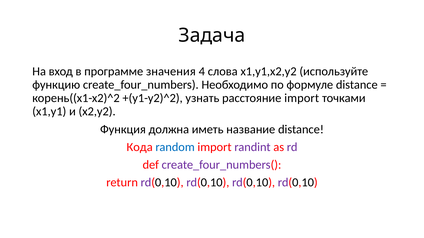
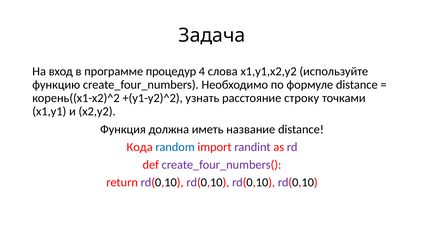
значения: значения -> процедур
расстояние import: import -> строку
